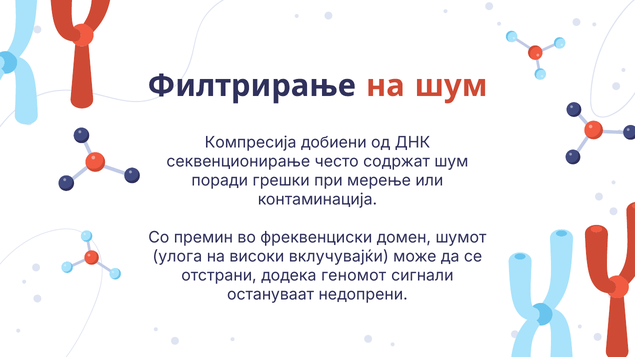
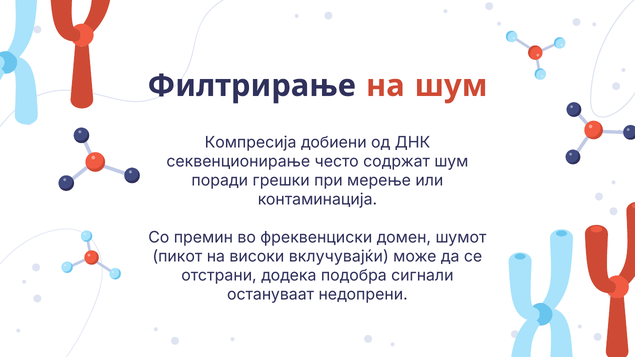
улога: улога -> пикот
геномот: геномот -> подобра
